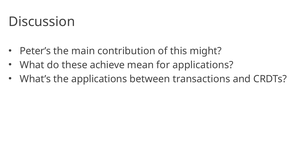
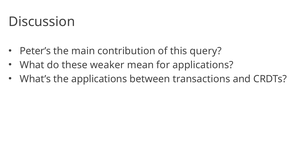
might: might -> query
achieve: achieve -> weaker
